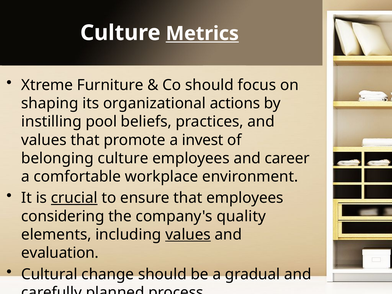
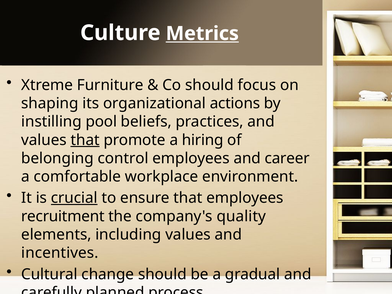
that at (85, 140) underline: none -> present
invest: invest -> hiring
belonging culture: culture -> control
considering: considering -> recruitment
values at (188, 235) underline: present -> none
evaluation: evaluation -> incentives
